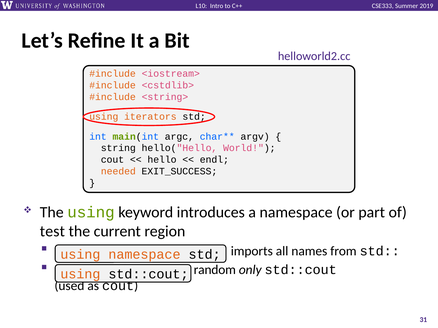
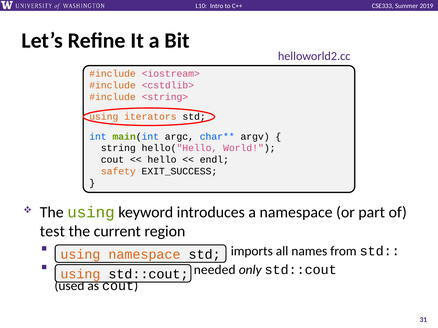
needed: needed -> safety
random: random -> needed
